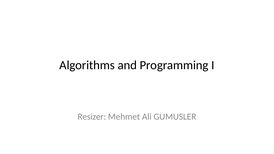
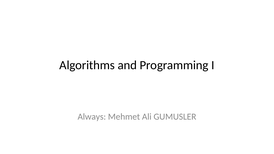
Resizer: Resizer -> Always
